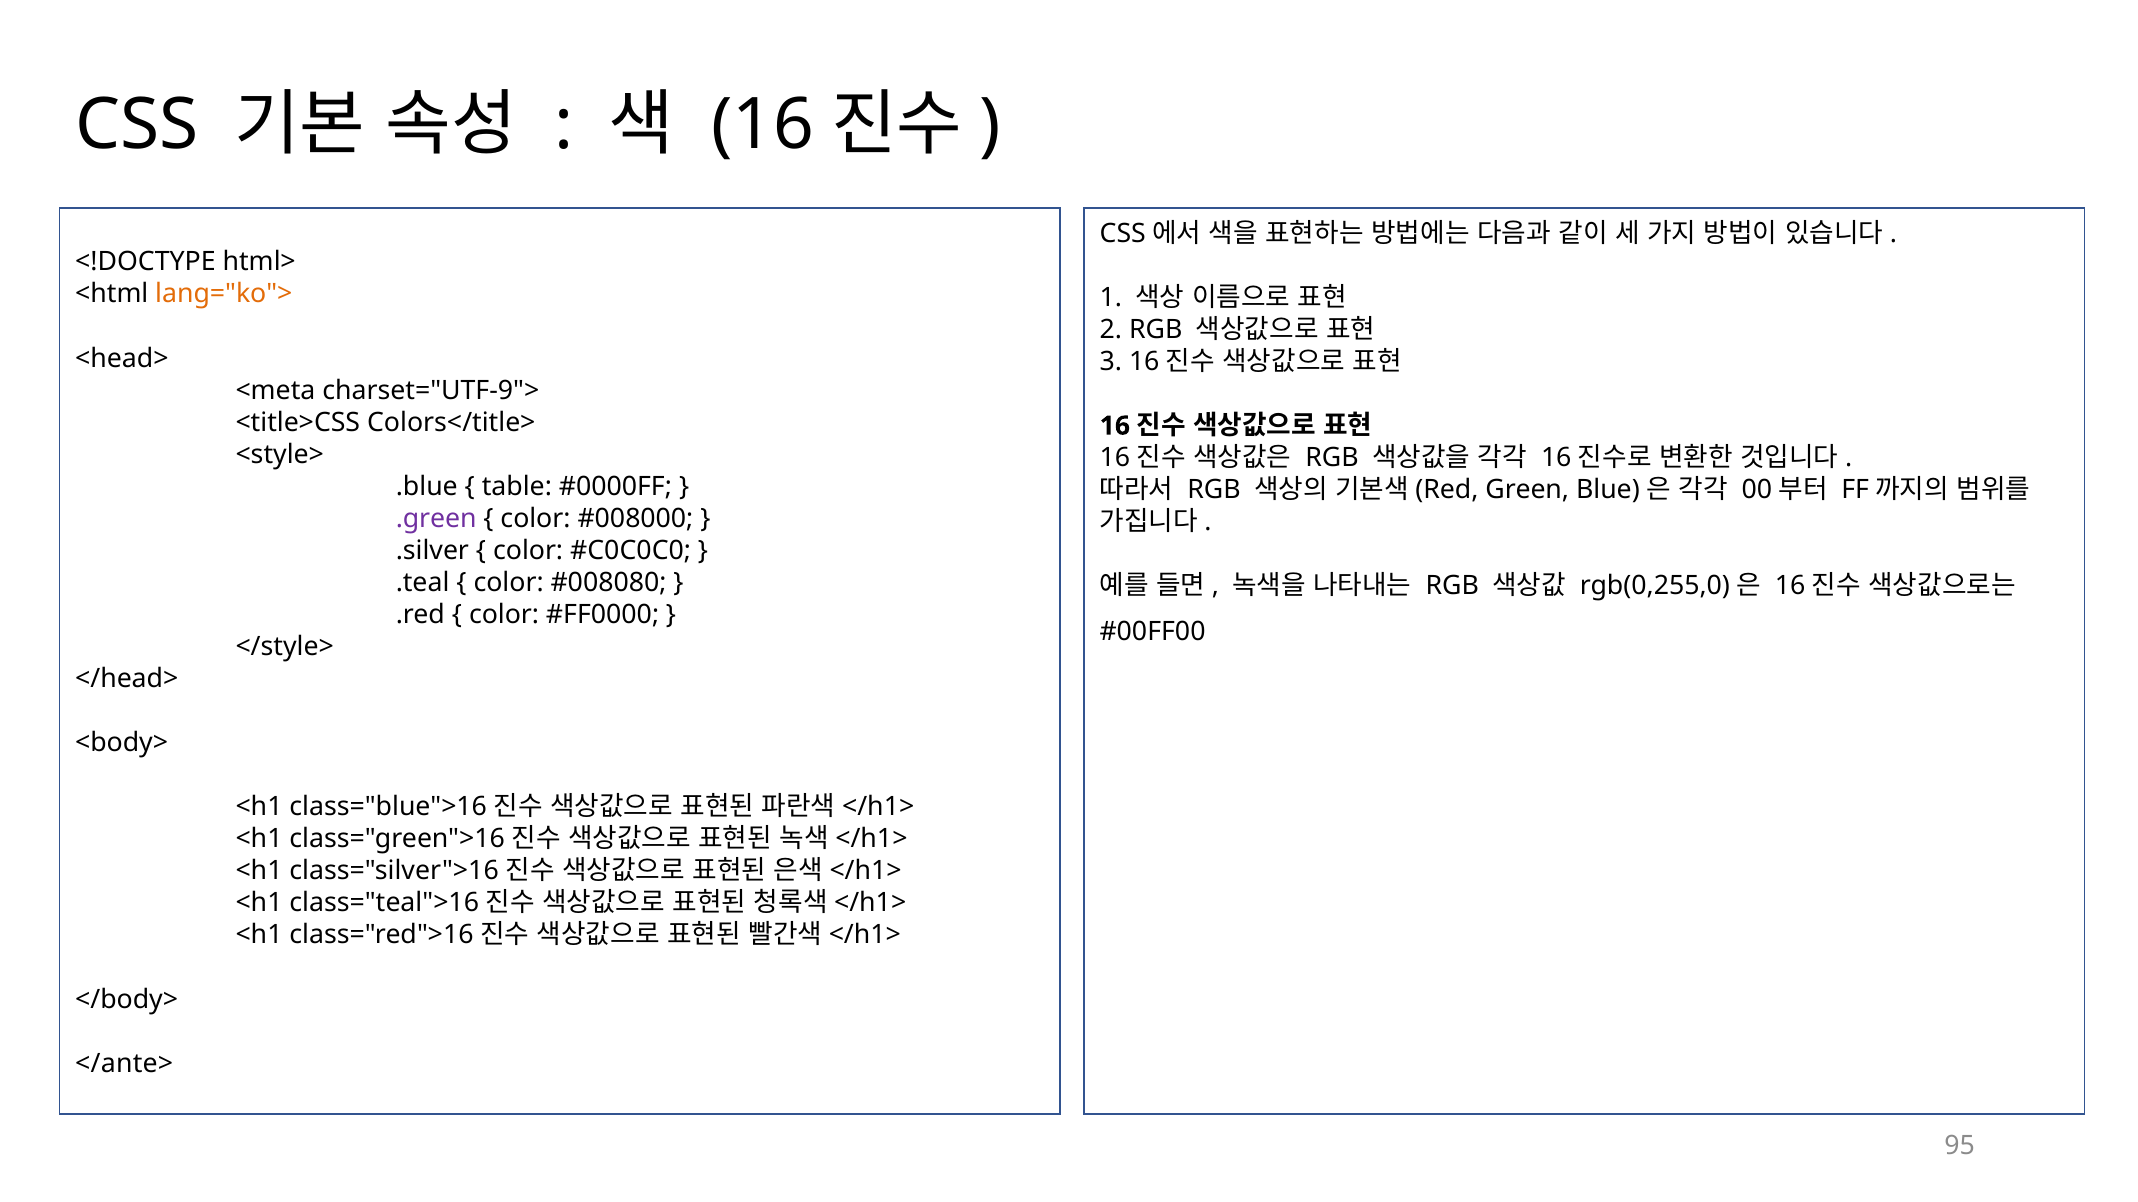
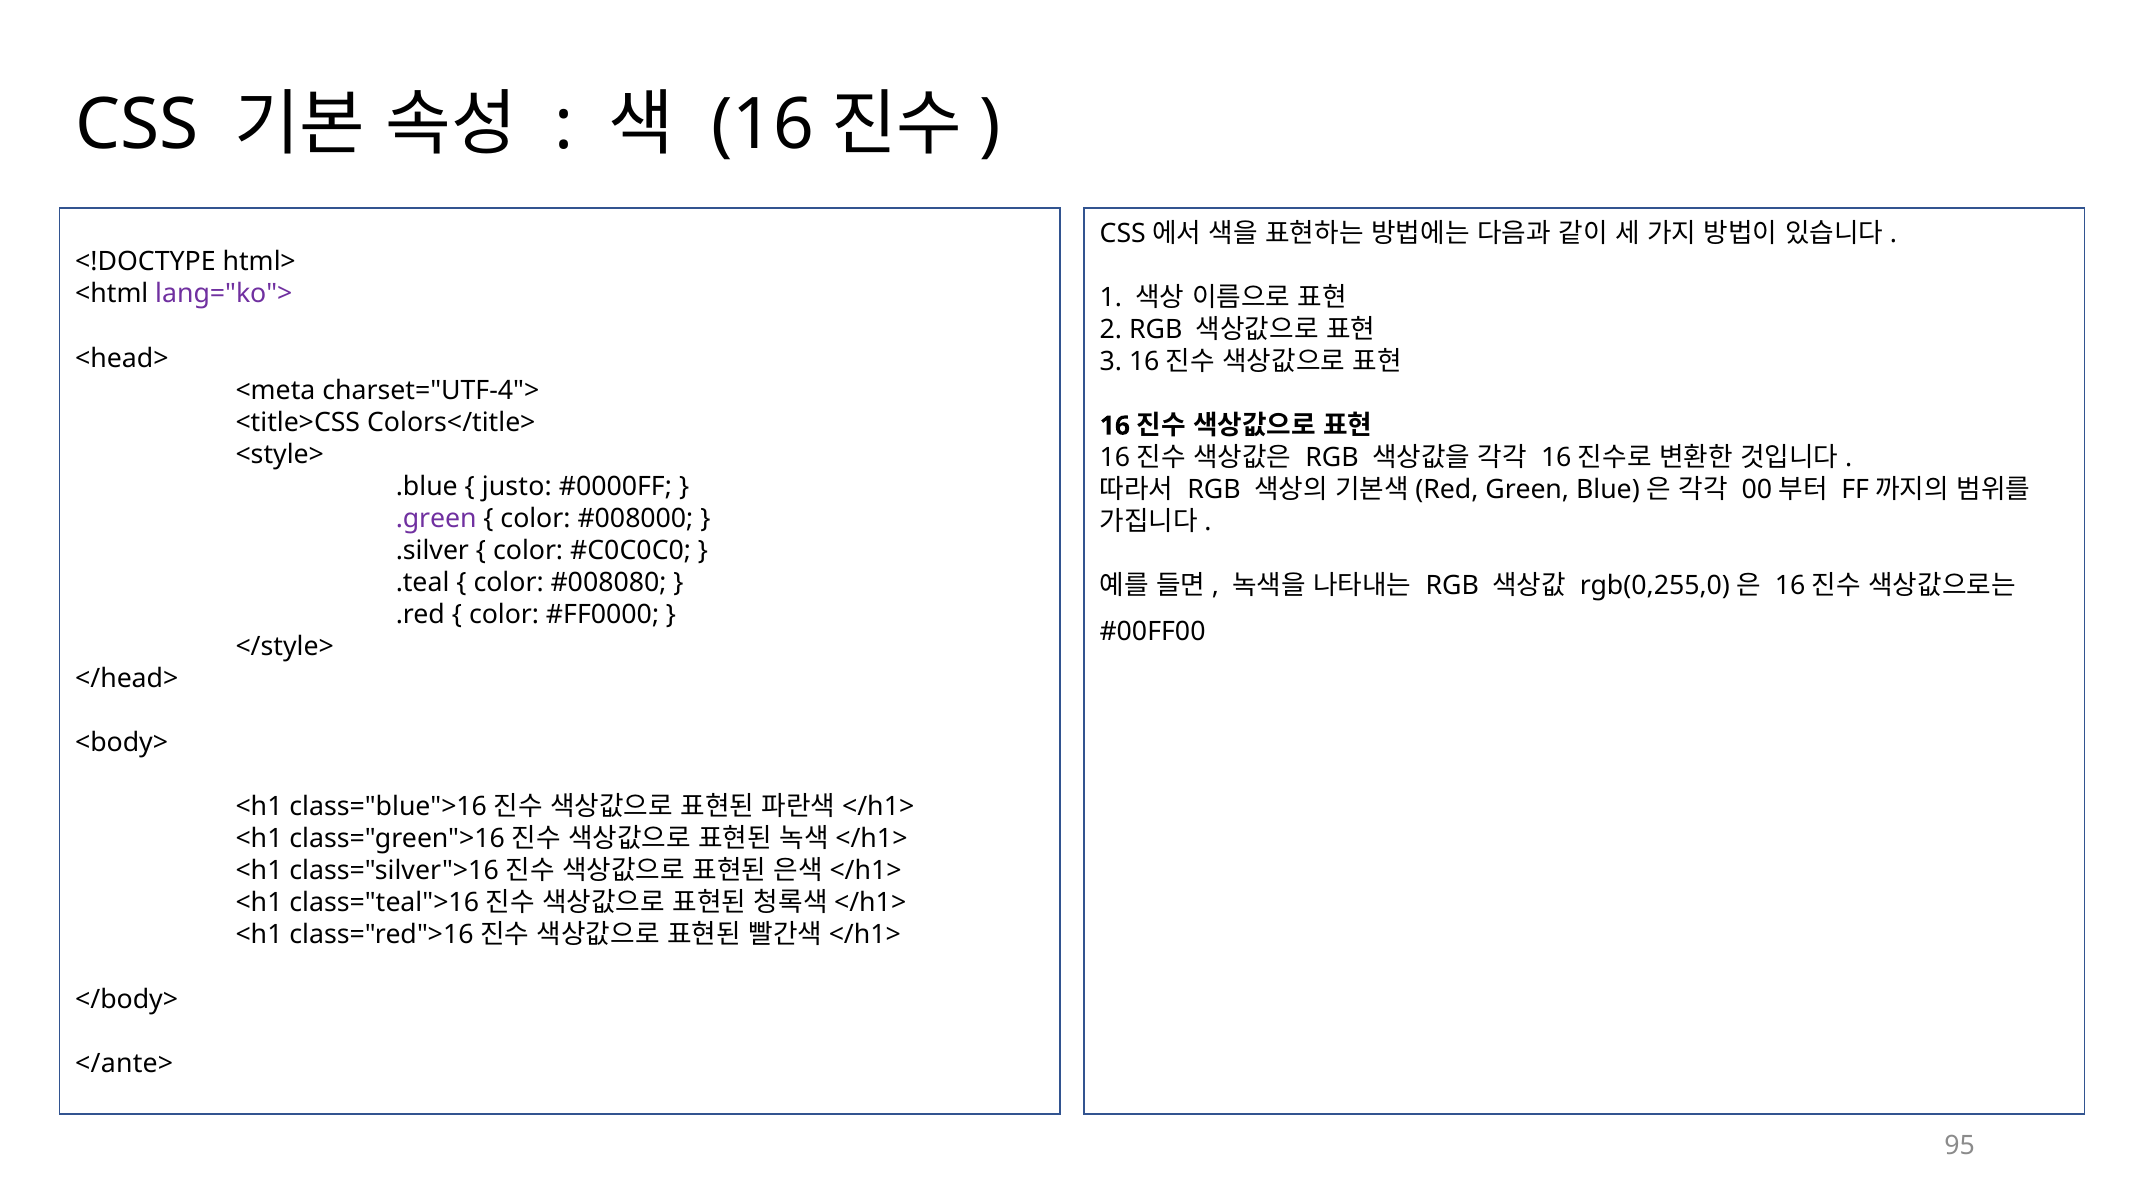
lang="ko"> colour: orange -> purple
charset="UTF-9">: charset="UTF-9"> -> charset="UTF-4">
table: table -> justo
